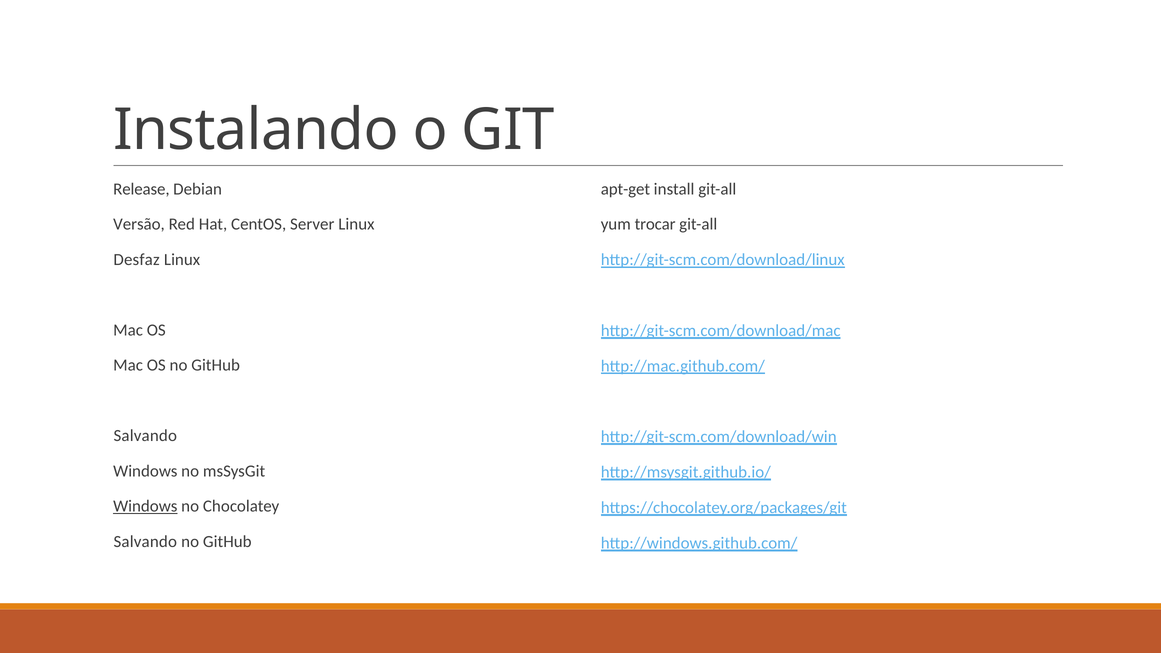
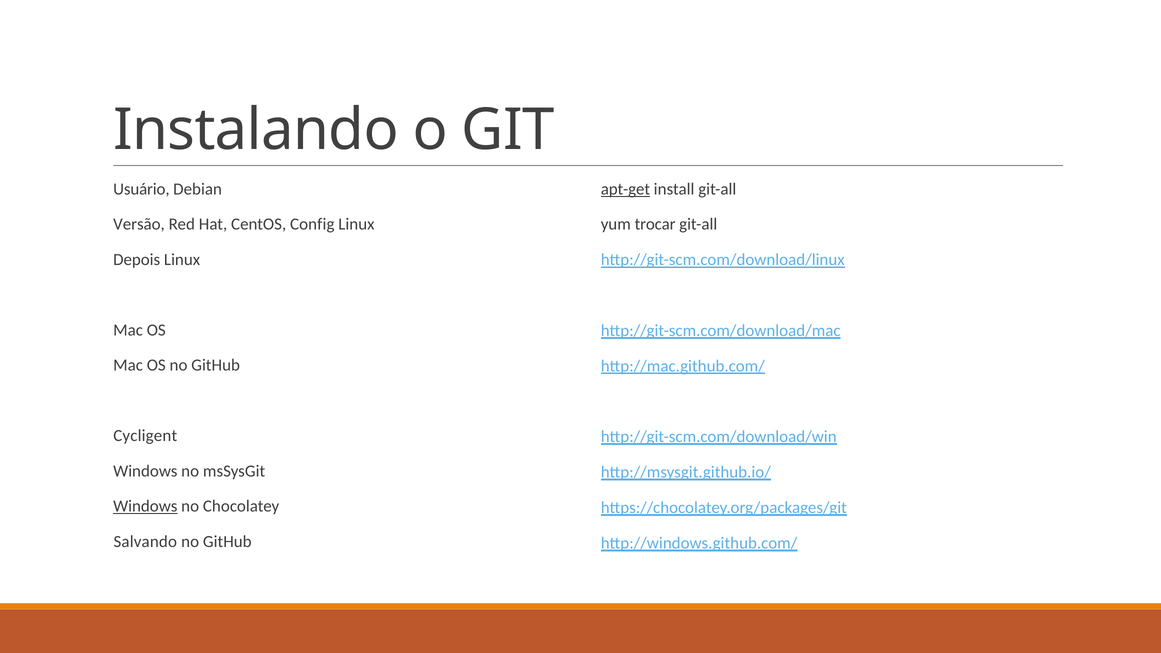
Release: Release -> Usuário
apt-get underline: none -> present
Server: Server -> Config
Desfaz: Desfaz -> Depois
Salvando at (145, 436): Salvando -> Cycligent
